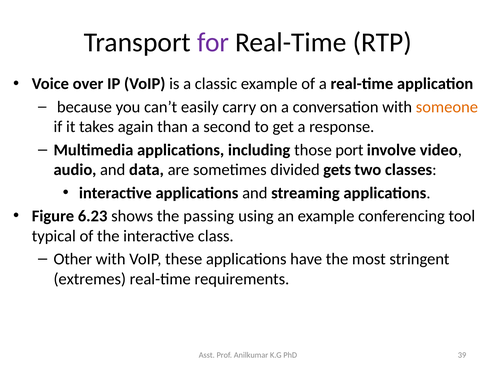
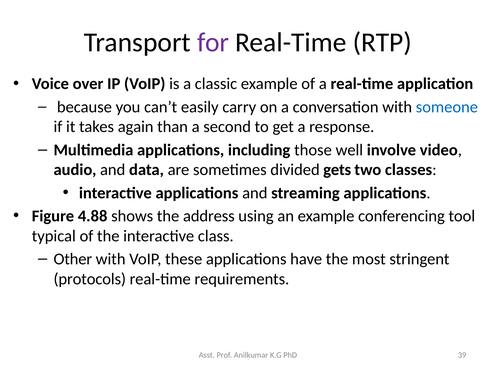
someone colour: orange -> blue
port: port -> well
6.23: 6.23 -> 4.88
passing: passing -> address
extremes: extremes -> protocols
